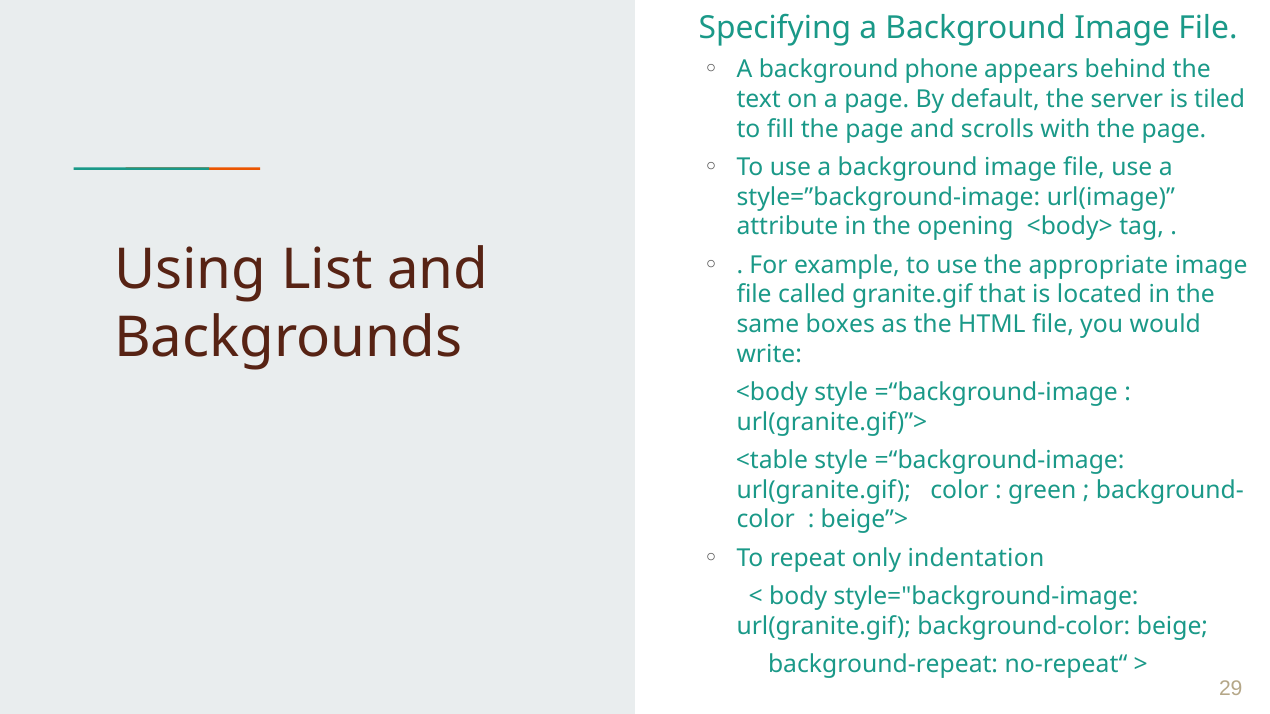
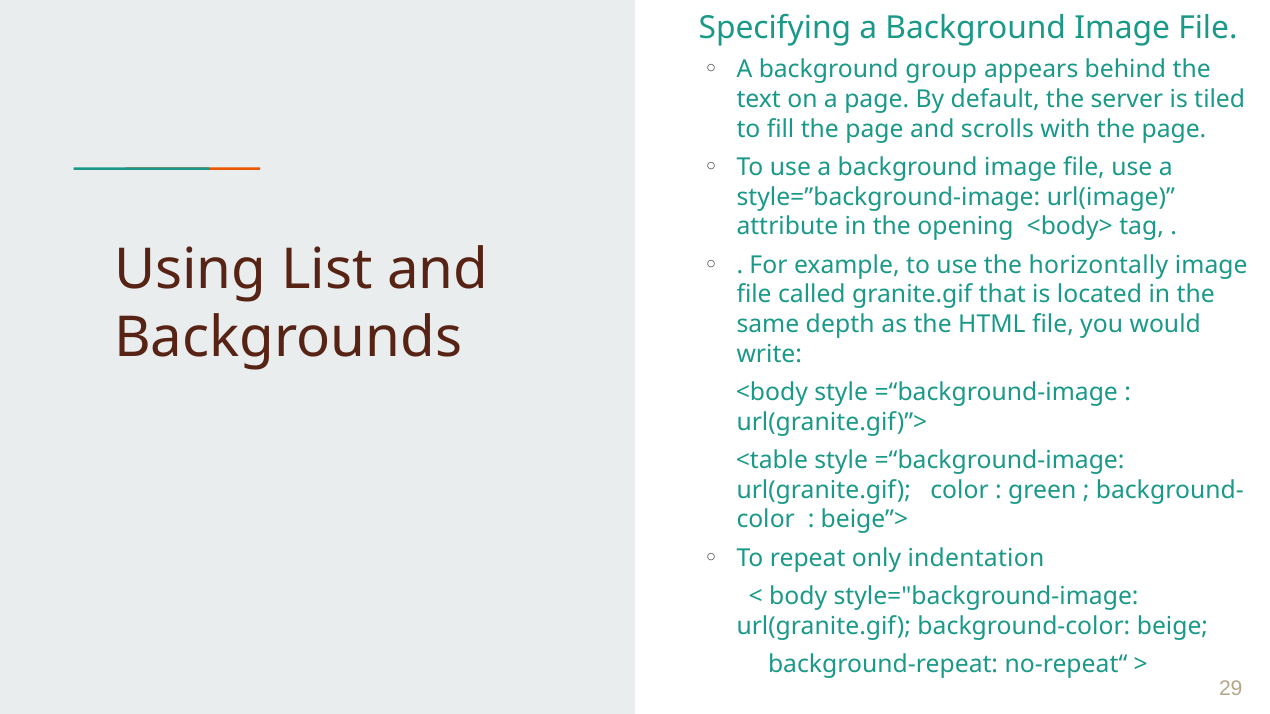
phone: phone -> group
appropriate: appropriate -> horizontally
boxes: boxes -> depth
